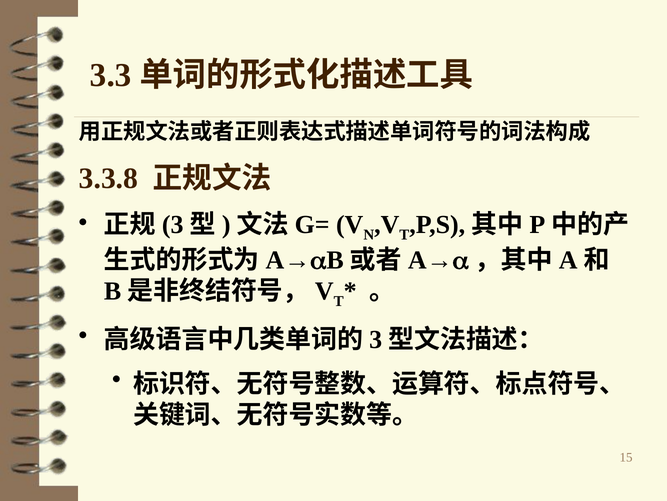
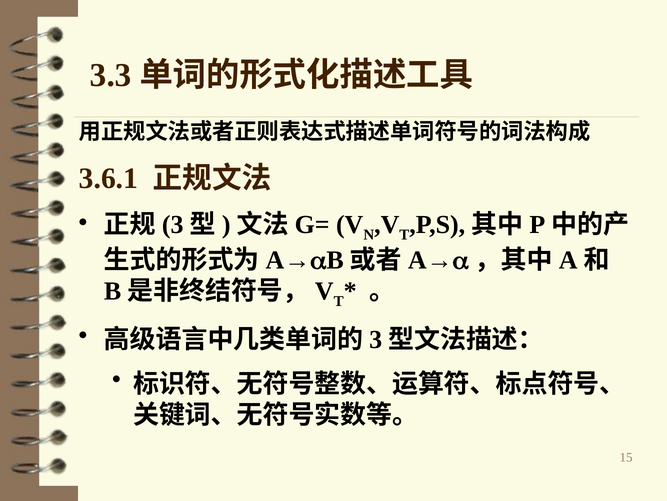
3.3.8: 3.3.8 -> 3.6.1
